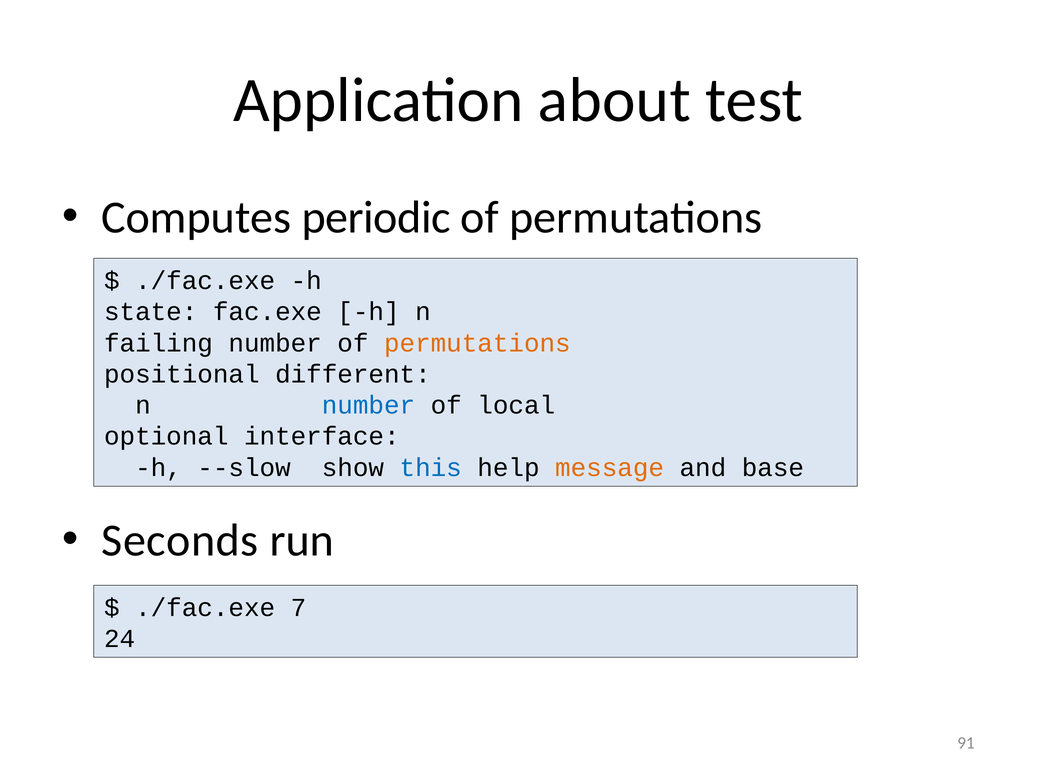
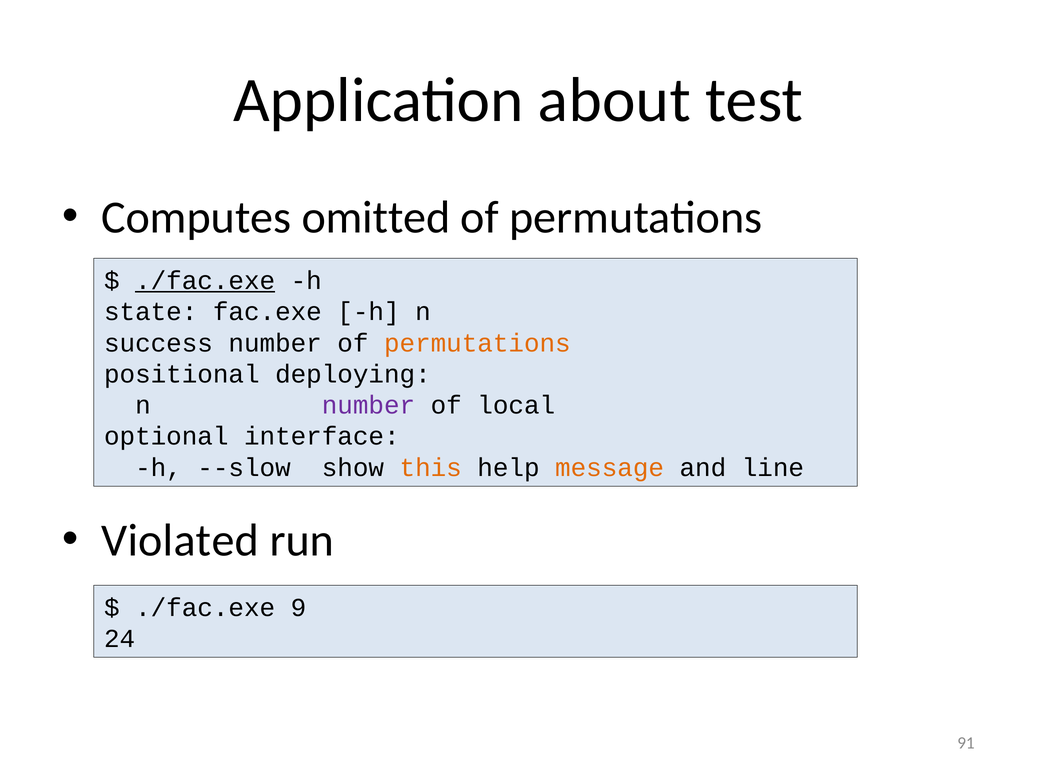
periodic: periodic -> omitted
./fac.exe at (205, 281) underline: none -> present
failing: failing -> success
different: different -> deploying
number at (368, 405) colour: blue -> purple
this colour: blue -> orange
base: base -> line
Seconds: Seconds -> Violated
7: 7 -> 9
